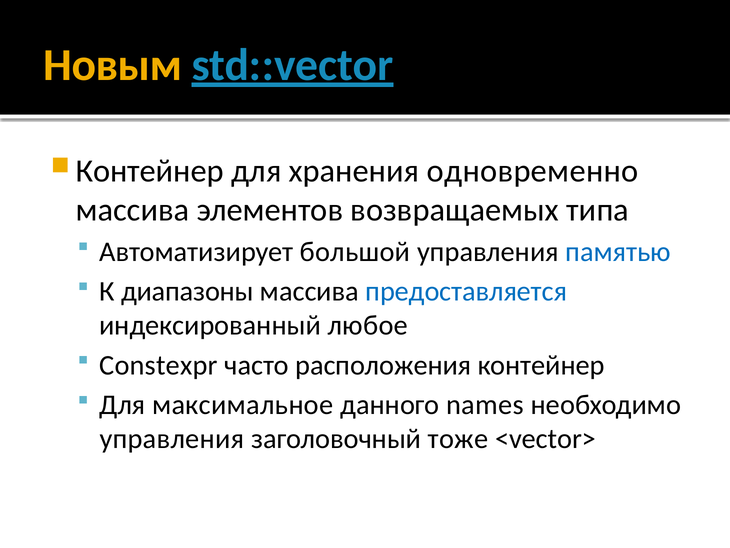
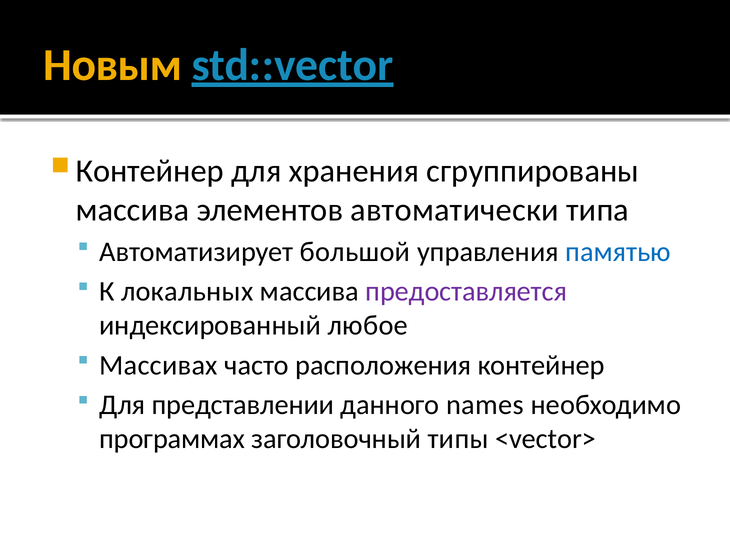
одновременно: одновременно -> сгруппированы
возвращаемых: возвращаемых -> автоматически
диапазоны: диапазоны -> локальных
предоставляется colour: blue -> purple
Constexpr: Constexpr -> Массивах
максимальное: максимальное -> представлении
управления at (172, 439): управления -> программах
тоже: тоже -> типы
